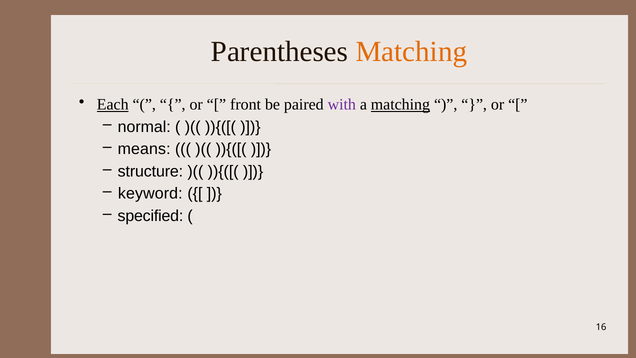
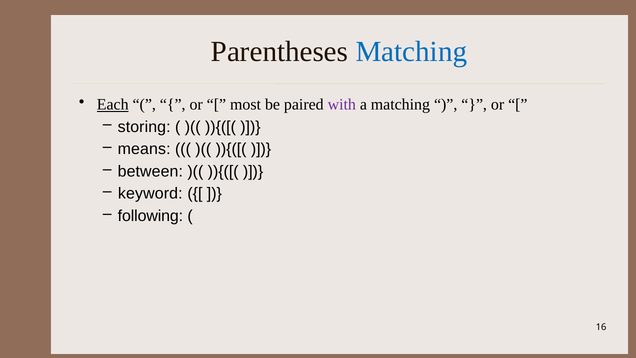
Matching at (411, 52) colour: orange -> blue
front: front -> most
matching at (400, 104) underline: present -> none
normal: normal -> storing
structure: structure -> between
specified: specified -> following
